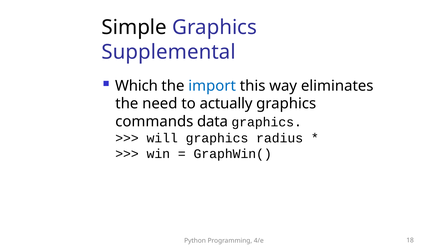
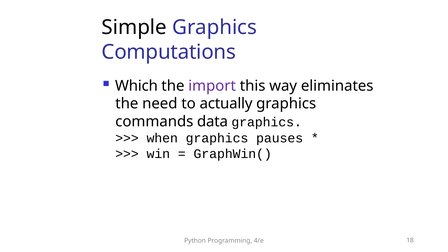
Supplemental: Supplemental -> Computations
import colour: blue -> purple
will: will -> when
radius: radius -> pauses
